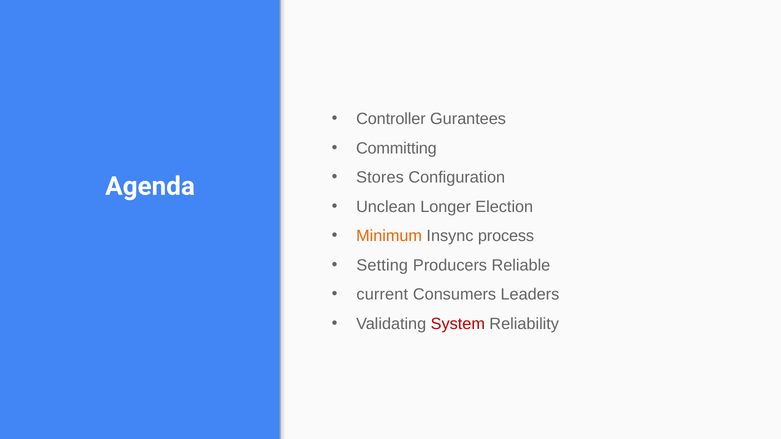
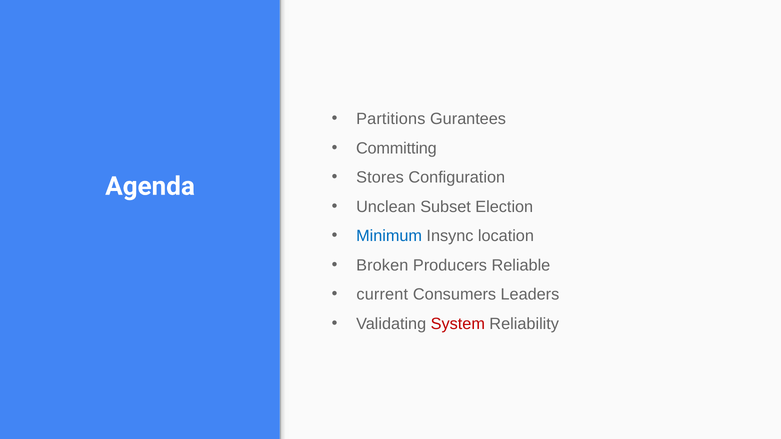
Controller: Controller -> Partitions
Longer: Longer -> Subset
Minimum colour: orange -> blue
process: process -> location
Setting: Setting -> Broken
